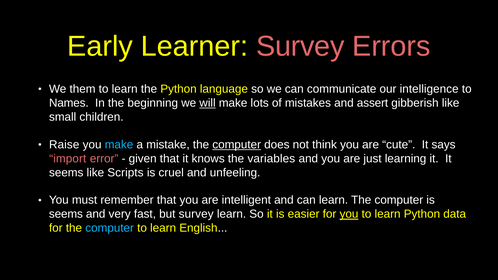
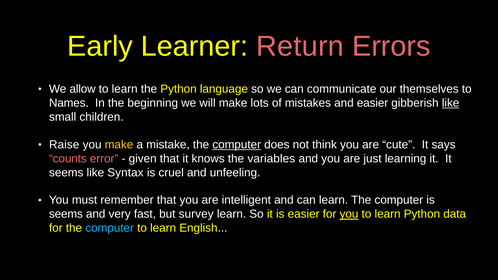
Learner Survey: Survey -> Return
them: them -> allow
intelligence: intelligence -> themselves
will underline: present -> none
and assert: assert -> easier
like at (451, 103) underline: none -> present
make at (119, 145) colour: light blue -> yellow
import: import -> counts
Scripts: Scripts -> Syntax
